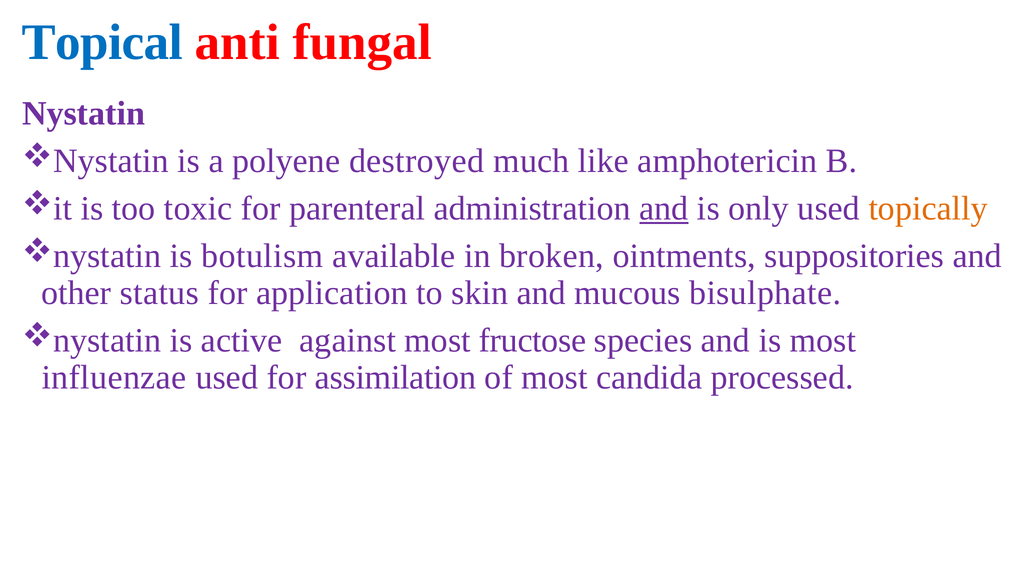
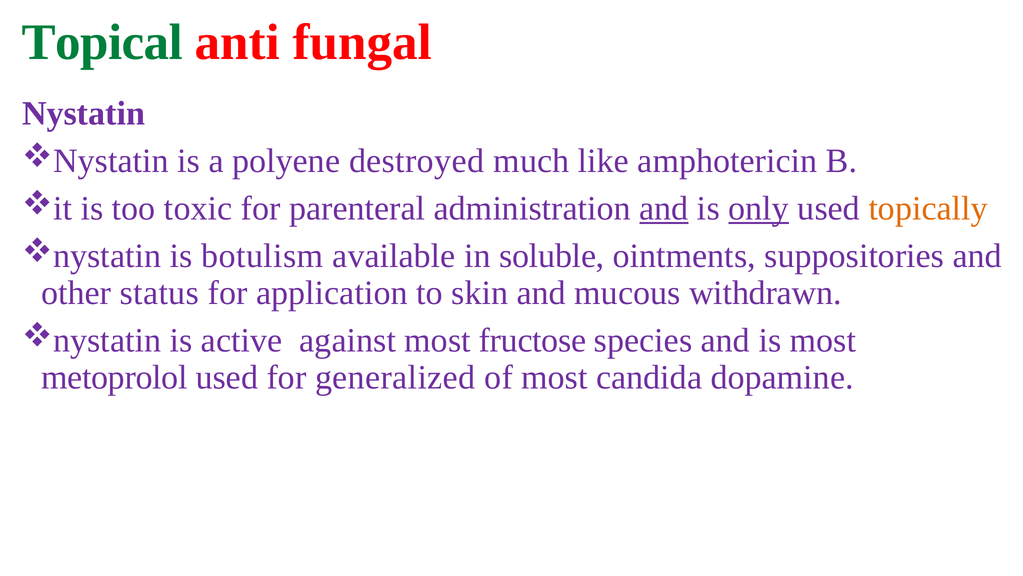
Topical colour: blue -> green
only underline: none -> present
broken: broken -> soluble
bisulphate: bisulphate -> withdrawn
influenzae: influenzae -> metoprolol
assimilation: assimilation -> generalized
processed: processed -> dopamine
